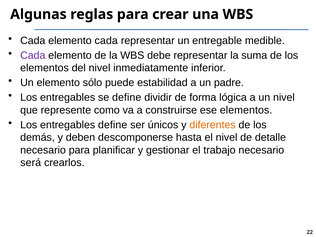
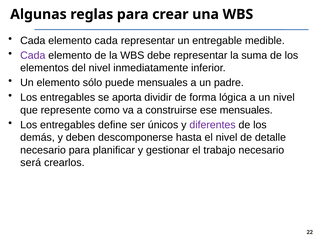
puede estabilidad: estabilidad -> mensuales
se define: define -> aporta
ese elementos: elementos -> mensuales
diferentes colour: orange -> purple
